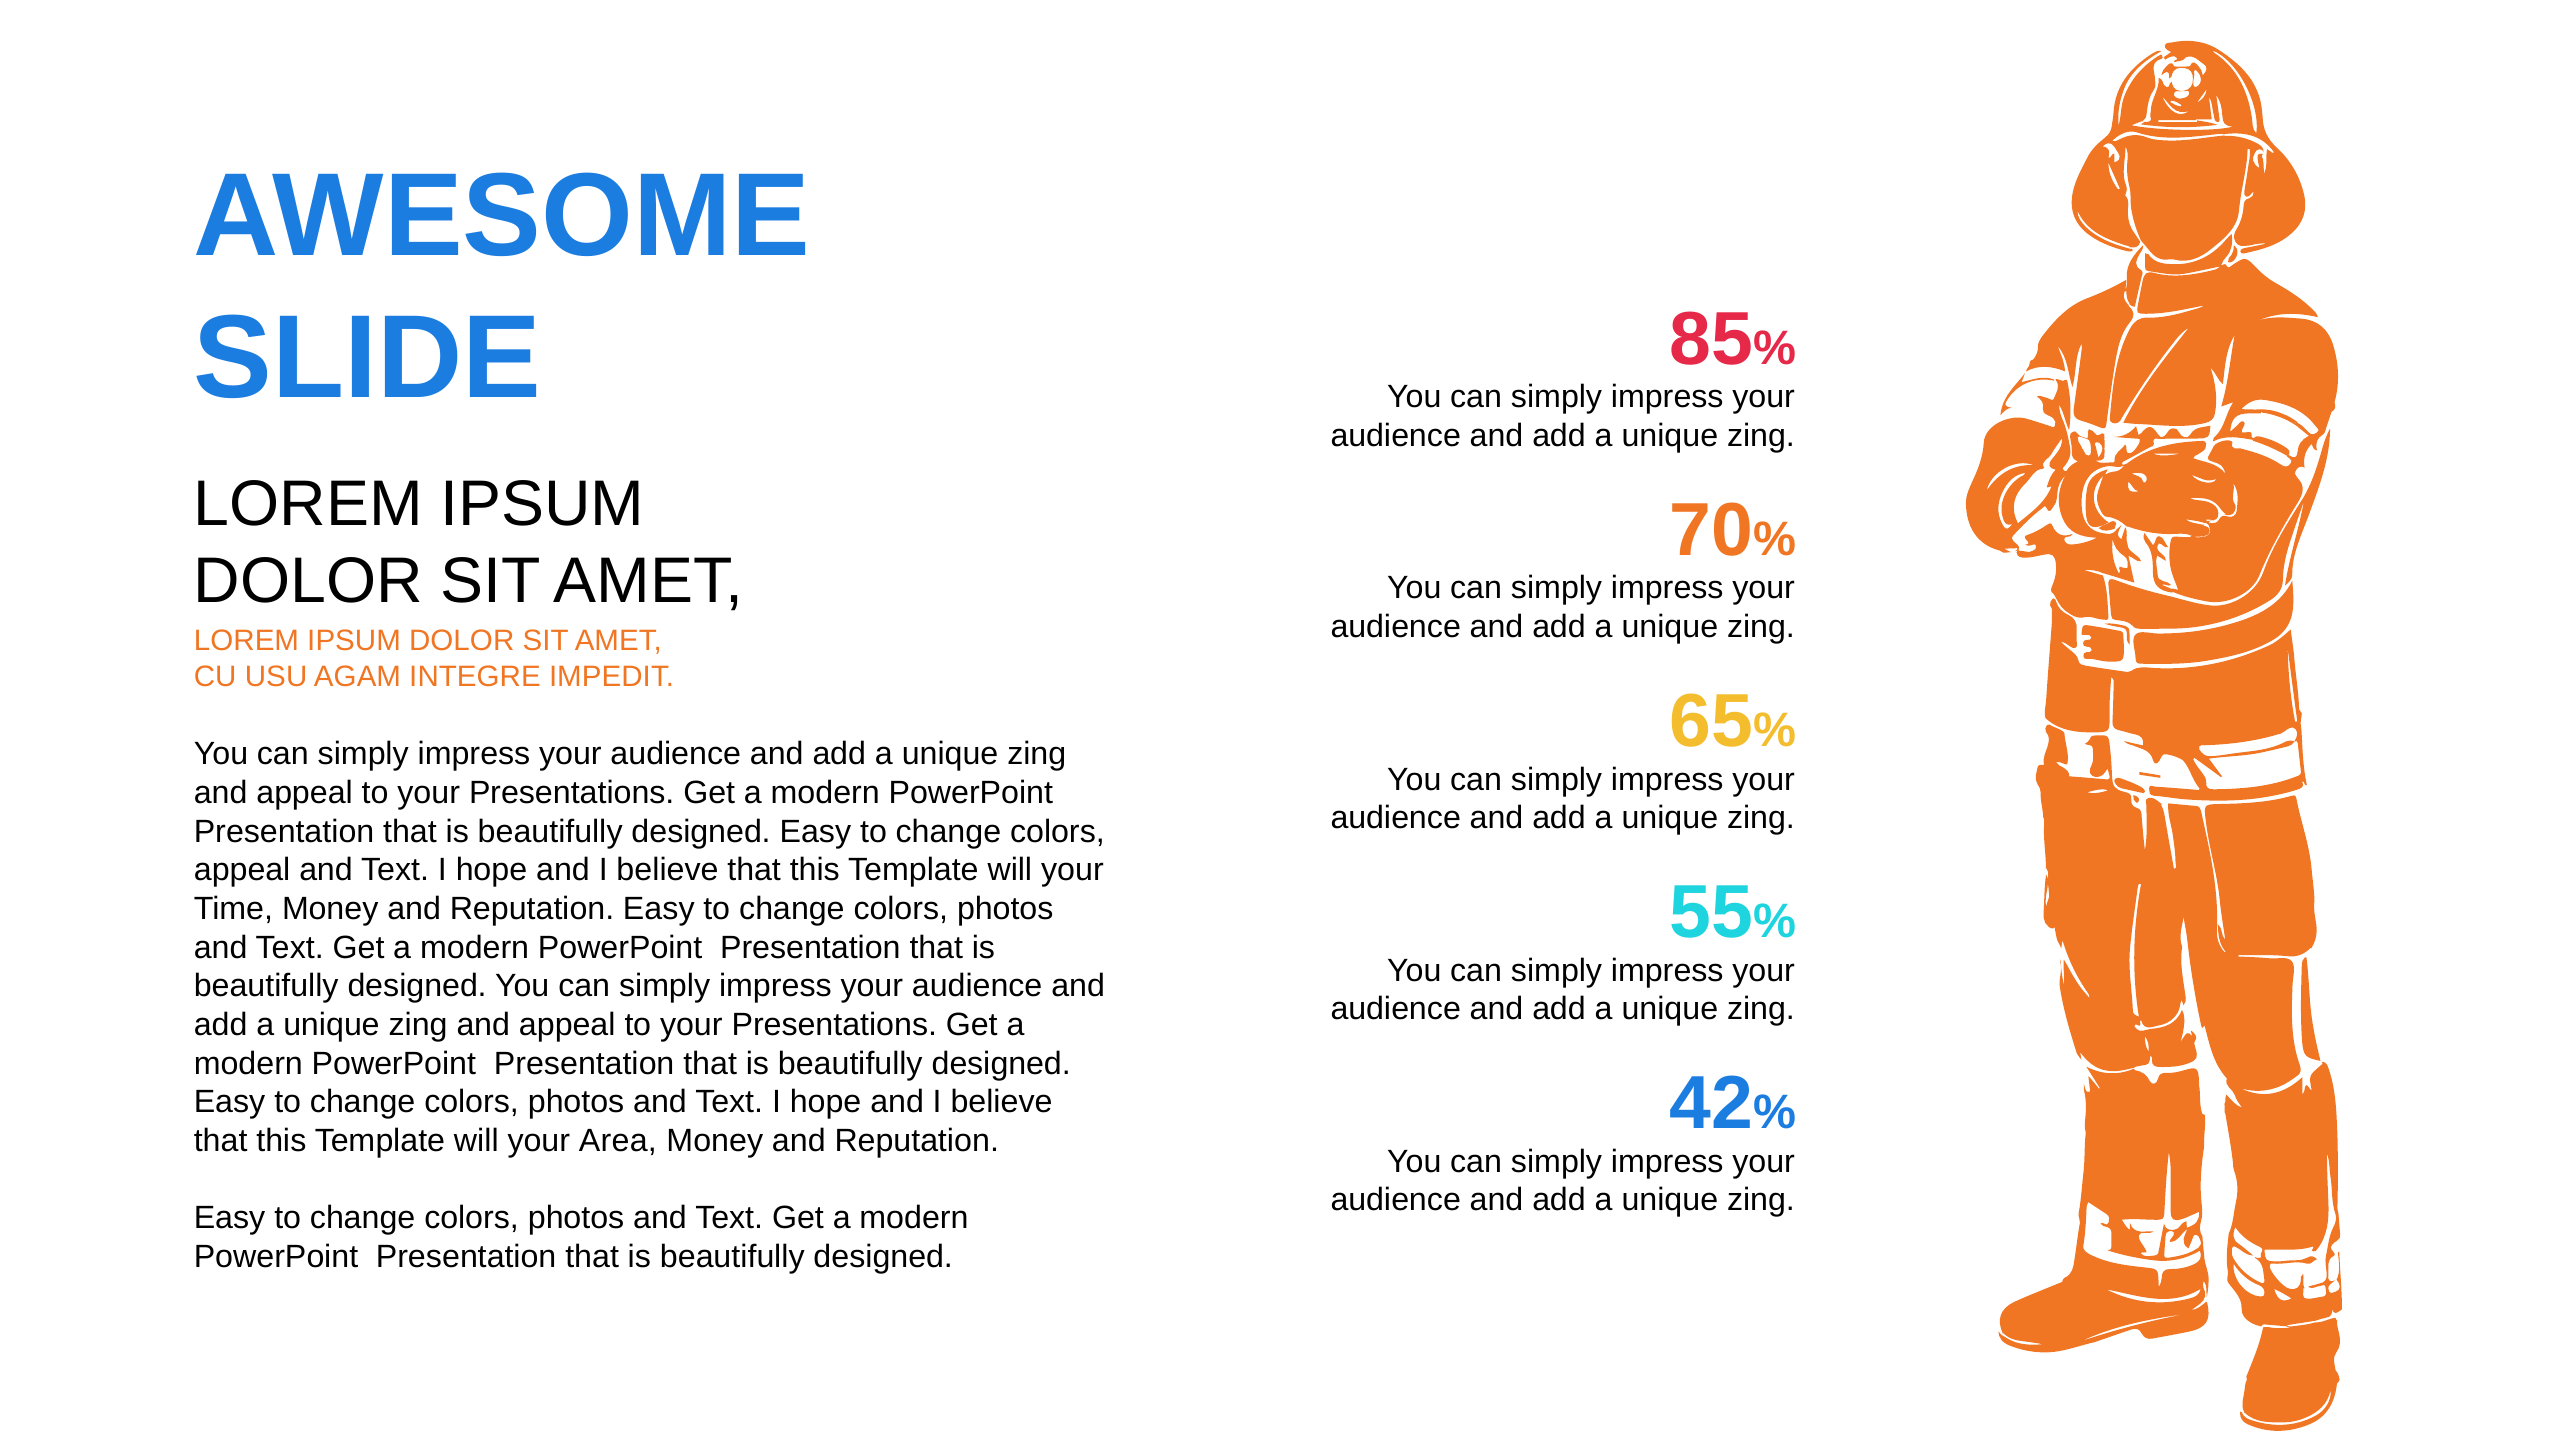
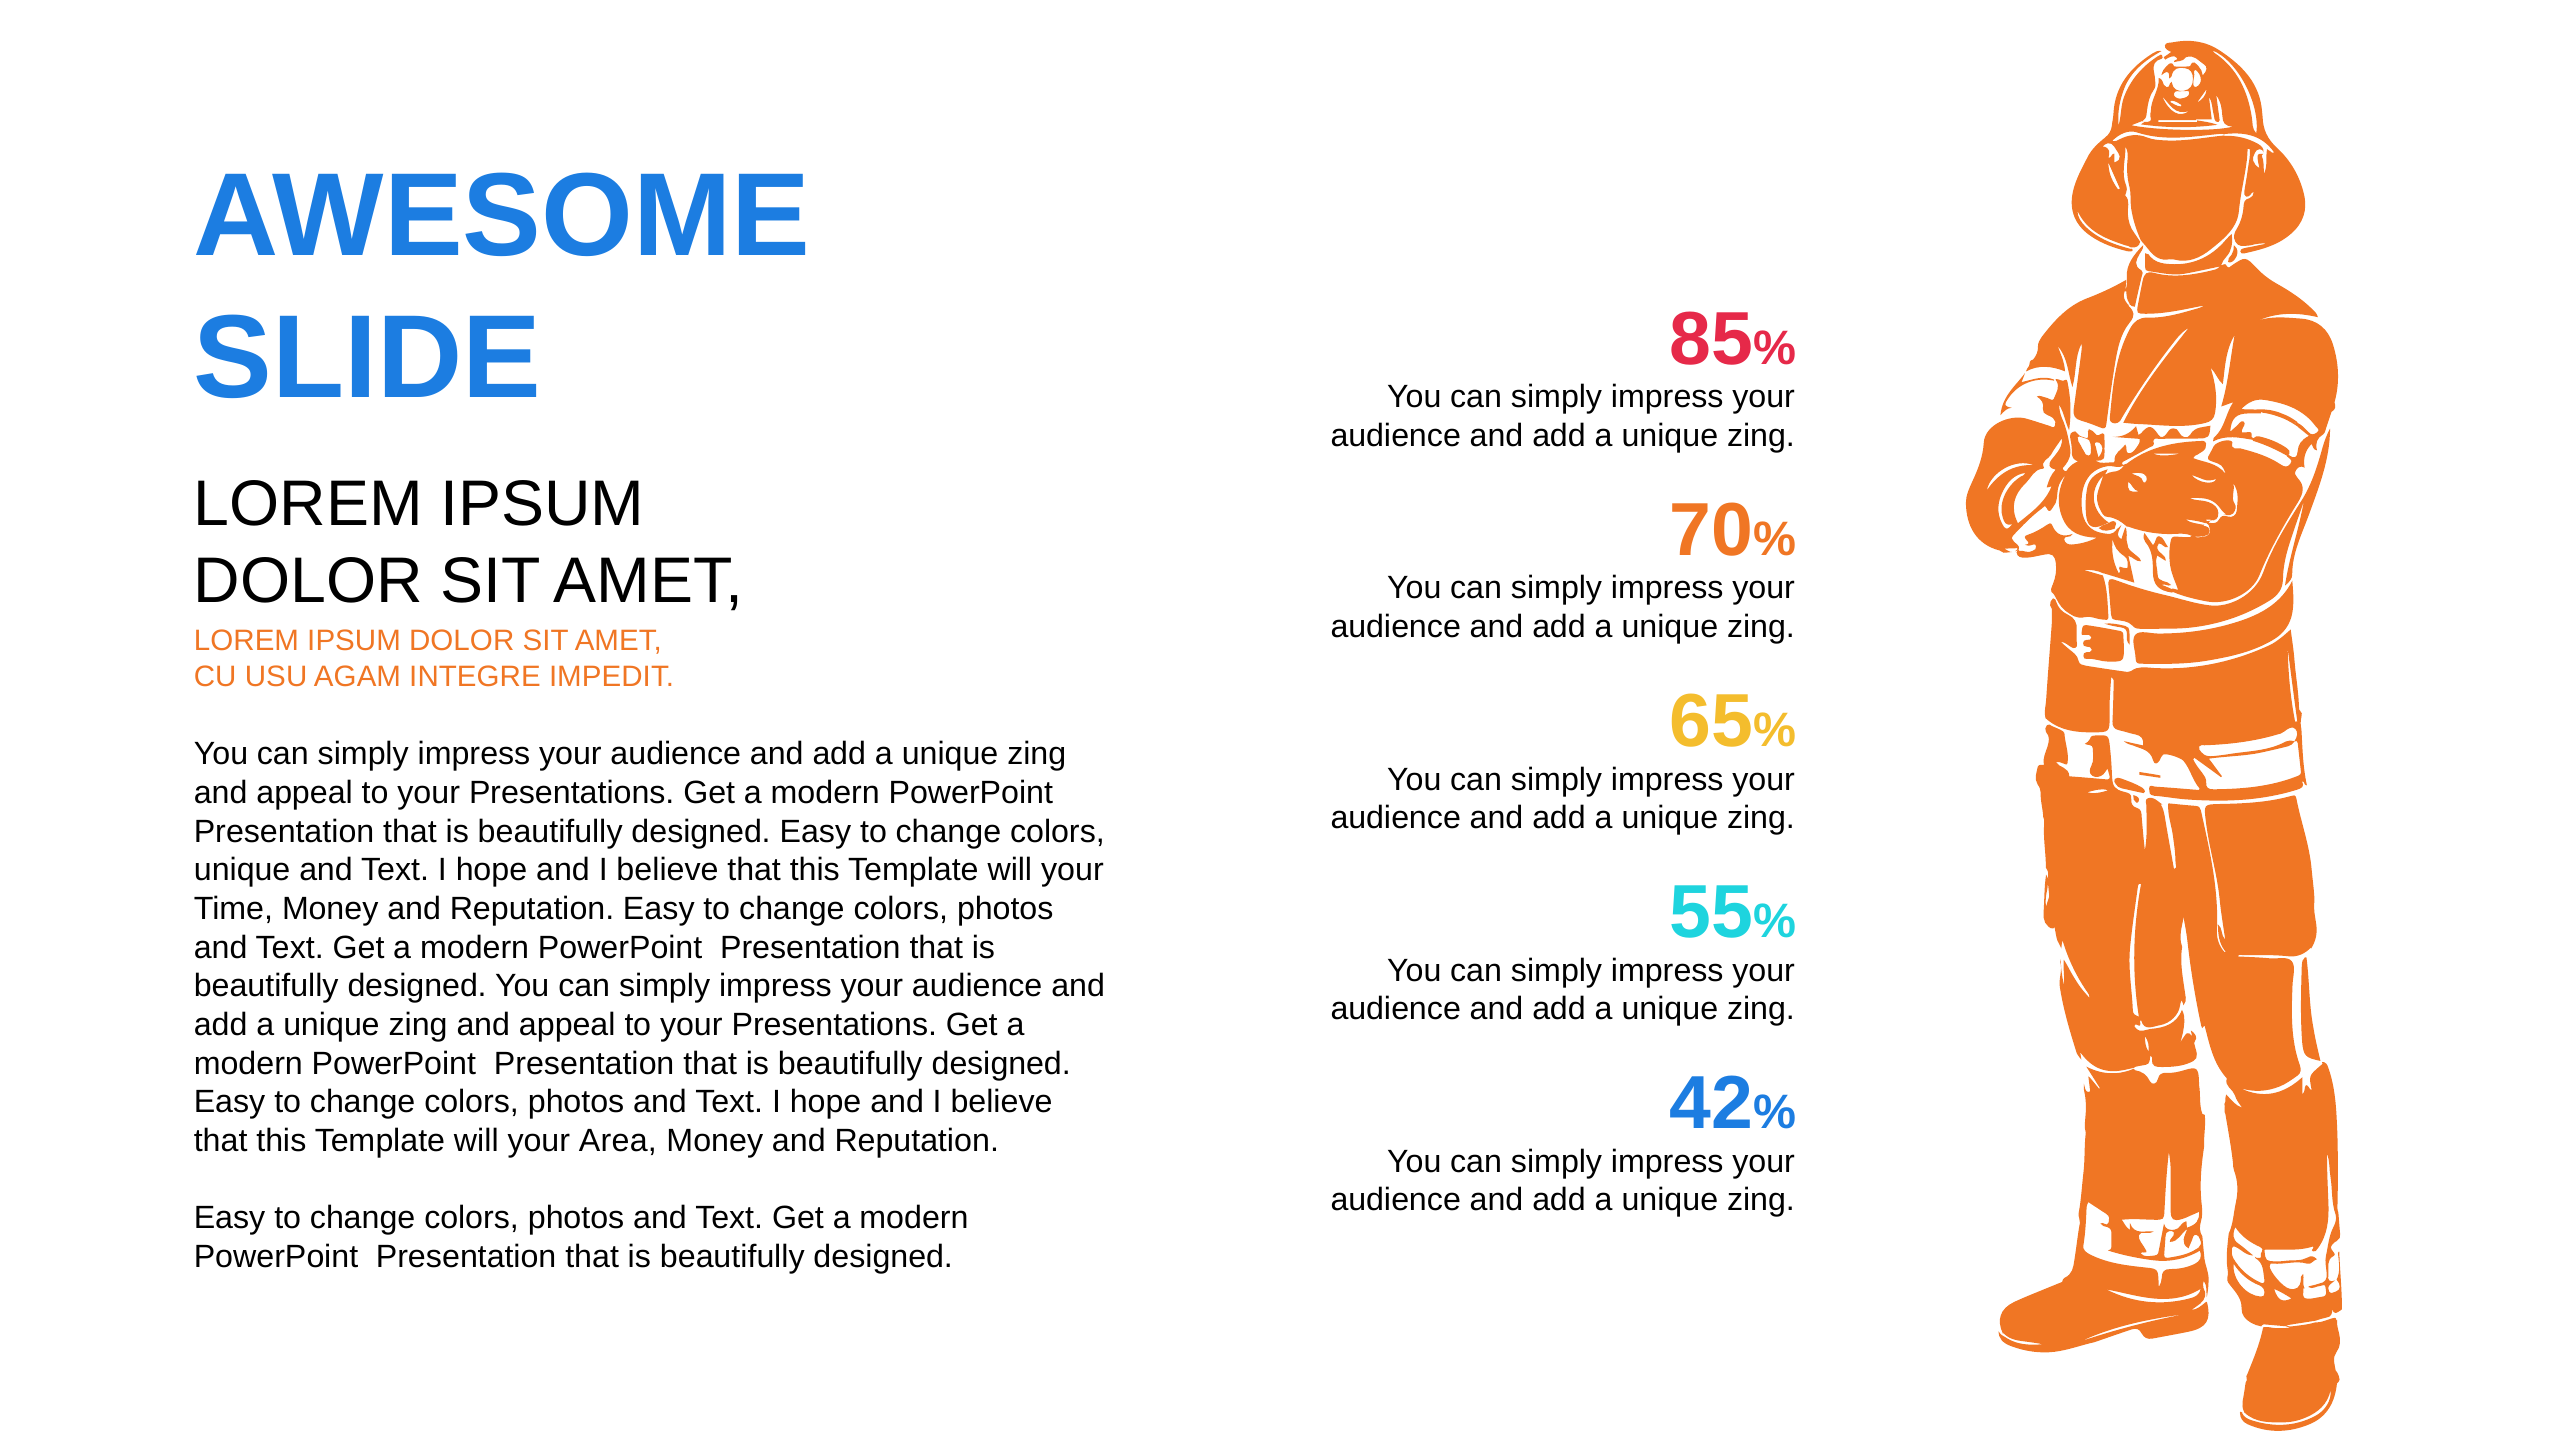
appeal at (242, 870): appeal -> unique
